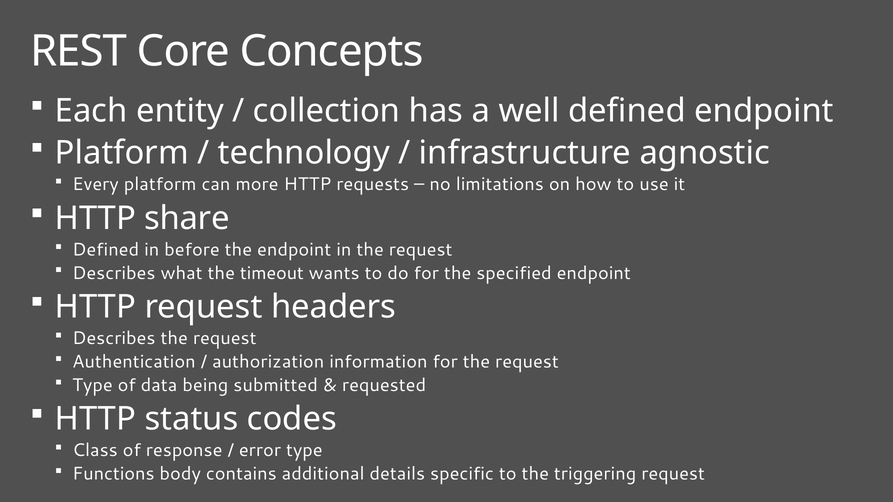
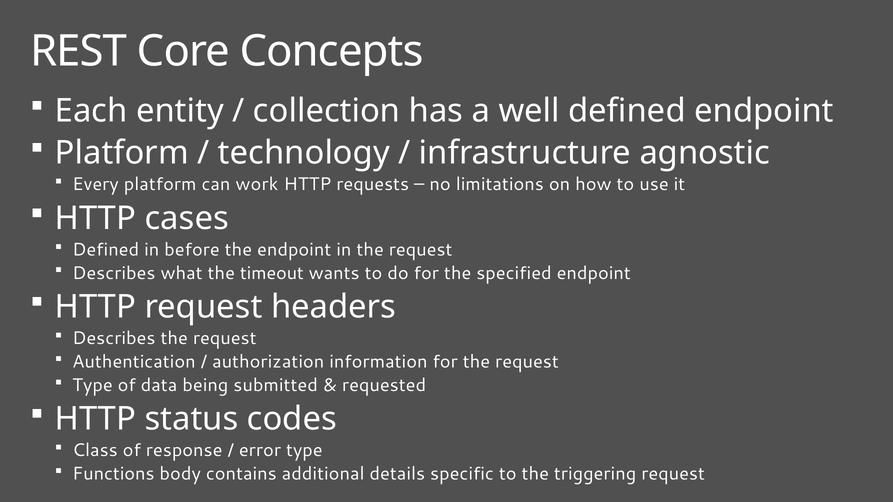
more: more -> work
share: share -> cases
